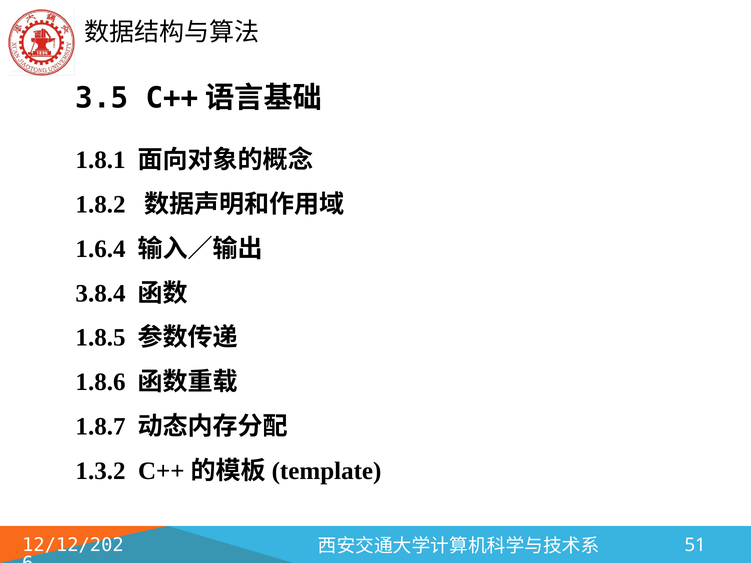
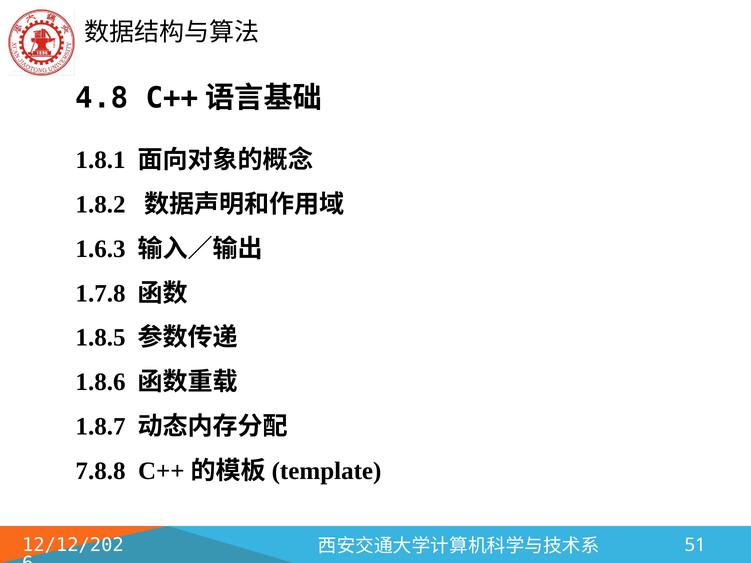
3.5: 3.5 -> 4.8
1.6.4: 1.6.4 -> 1.6.3
3.8.4: 3.8.4 -> 1.7.8
1.3.2: 1.3.2 -> 7.8.8
